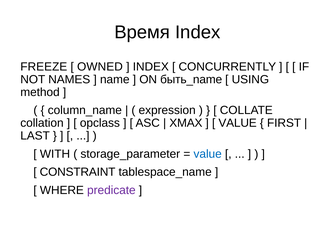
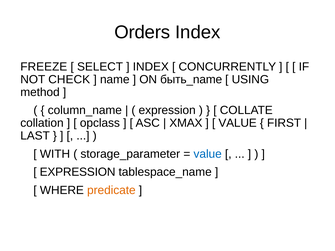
Время: Время -> Orders
OWNED: OWNED -> SELECT
NAMES: NAMES -> CHECK
CONSTRAINT at (78, 172): CONSTRAINT -> EXPRESSION
predicate colour: purple -> orange
